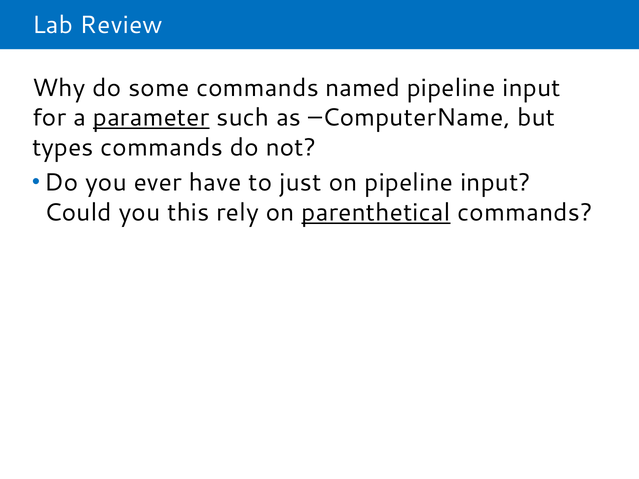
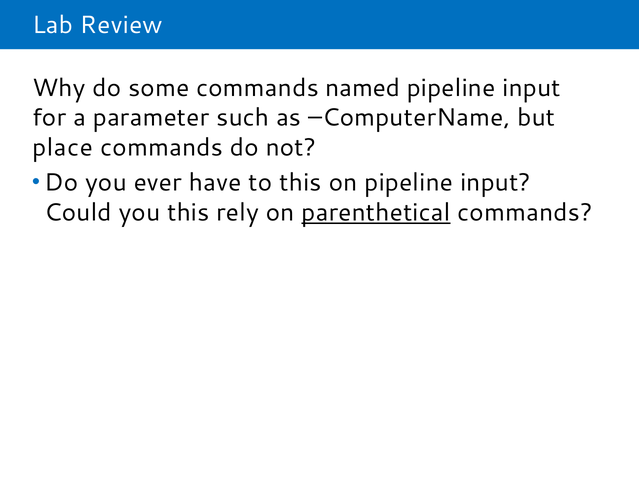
parameter underline: present -> none
types: types -> place
to just: just -> this
